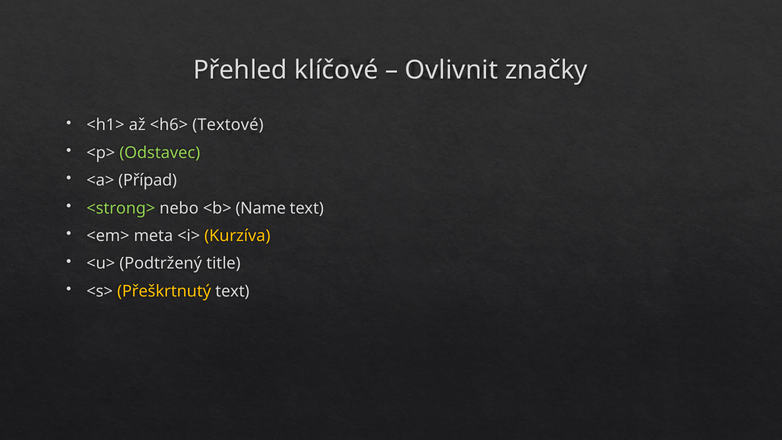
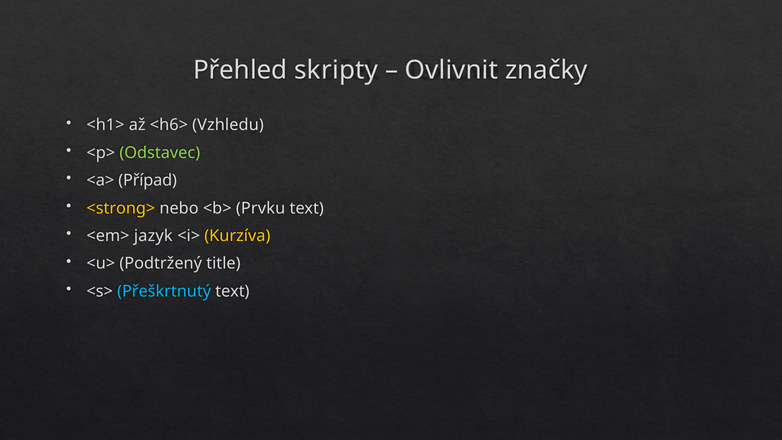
klíčové: klíčové -> skripty
Textové: Textové -> Vzhledu
<strong> colour: light green -> yellow
Name: Name -> Prvku
meta: meta -> jazyk
Přeškrtnutý colour: yellow -> light blue
